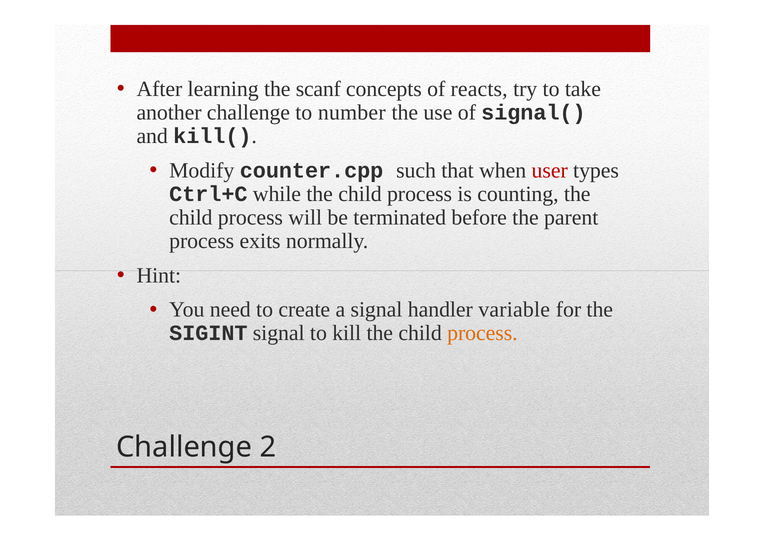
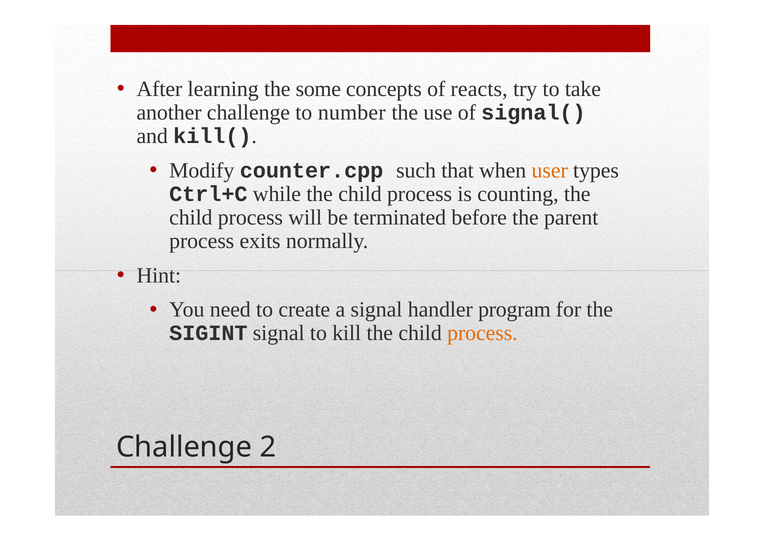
scanf: scanf -> some
user colour: red -> orange
variable: variable -> program
